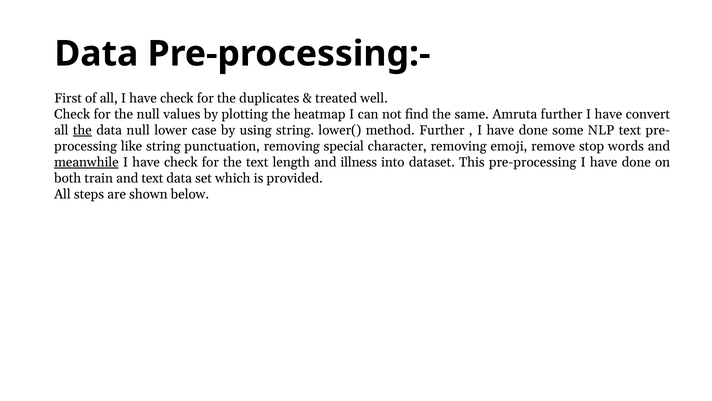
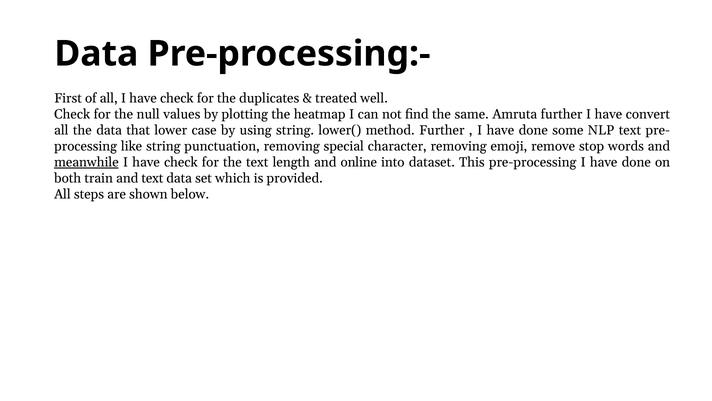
the at (82, 130) underline: present -> none
data null: null -> that
illness: illness -> online
